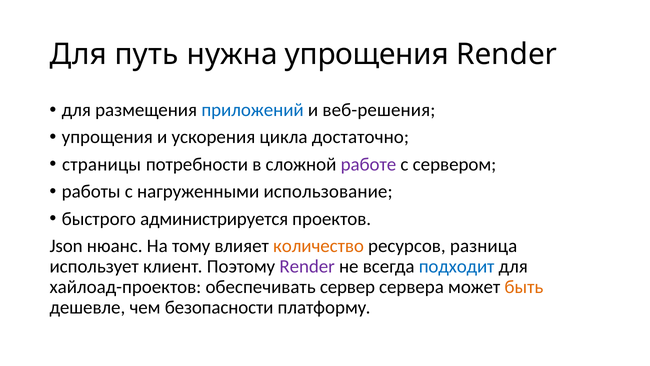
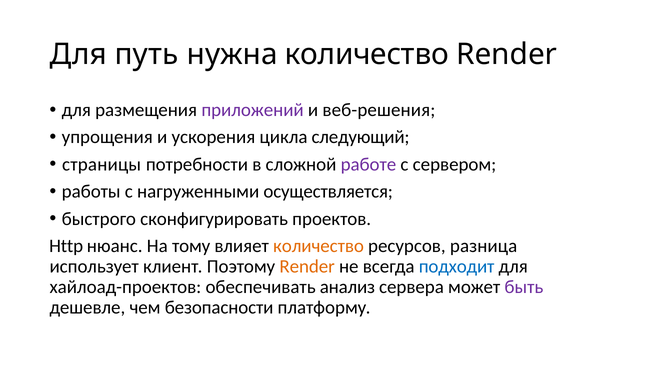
нужна упрощения: упрощения -> количество
приложений colour: blue -> purple
достаточно: достаточно -> следующий
использование: использование -> осуществляется
администрируется: администрируется -> сконфигурировать
Json: Json -> Http
Render at (307, 266) colour: purple -> orange
сервер: сервер -> анализ
быть colour: orange -> purple
